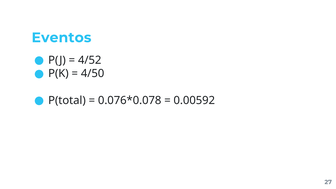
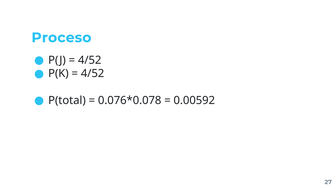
Eventos: Eventos -> Proceso
4/50 at (93, 74): 4/50 -> 4/52
